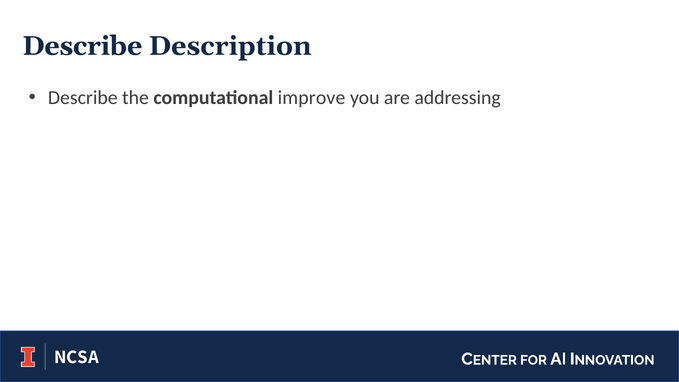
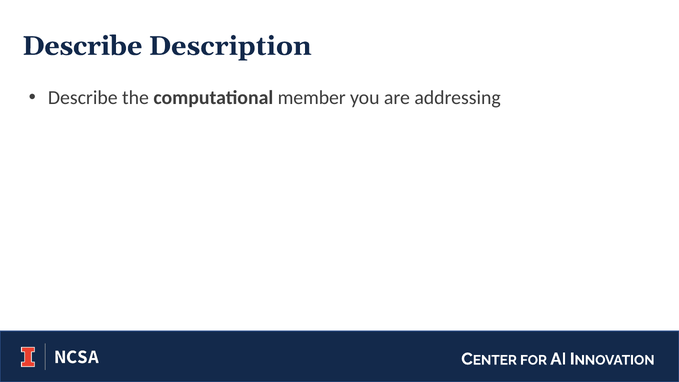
improve: improve -> member
